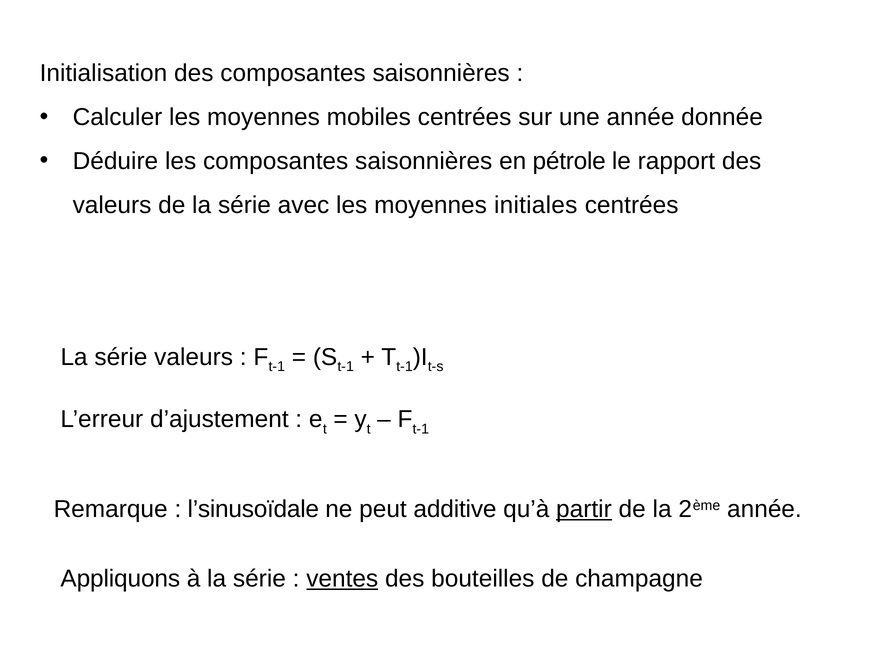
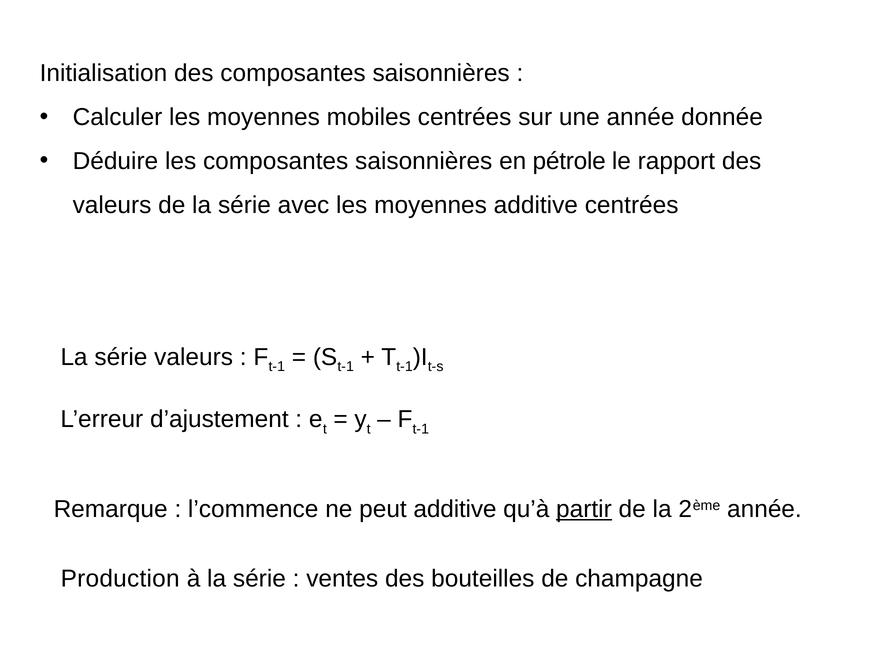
moyennes initiales: initiales -> additive
l’sinusoïdale: l’sinusoïdale -> l’commence
Appliquons: Appliquons -> Production
ventes underline: present -> none
